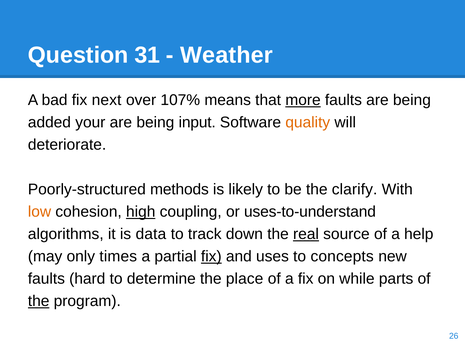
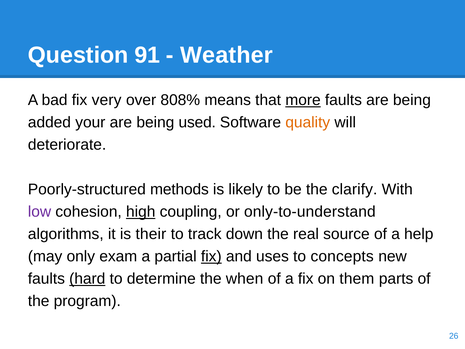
31: 31 -> 91
next: next -> very
107%: 107% -> 808%
input: input -> used
low colour: orange -> purple
uses-to-understand: uses-to-understand -> only-to-understand
data: data -> their
real underline: present -> none
times: times -> exam
hard underline: none -> present
place: place -> when
while: while -> them
the at (39, 301) underline: present -> none
